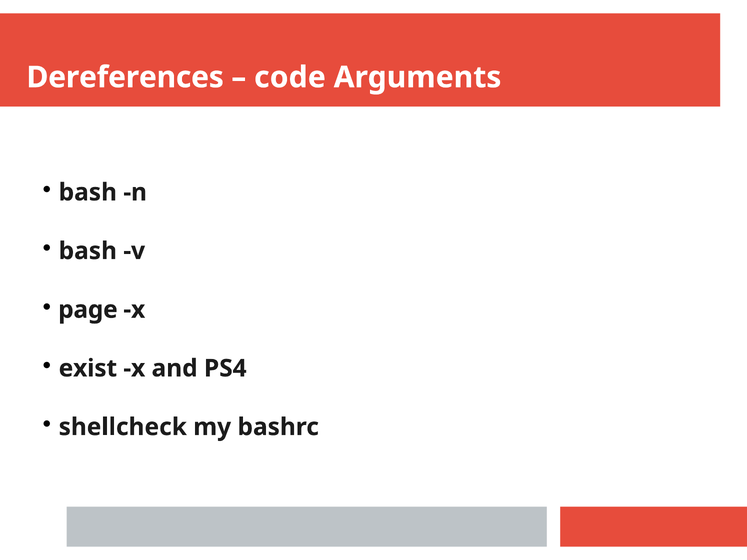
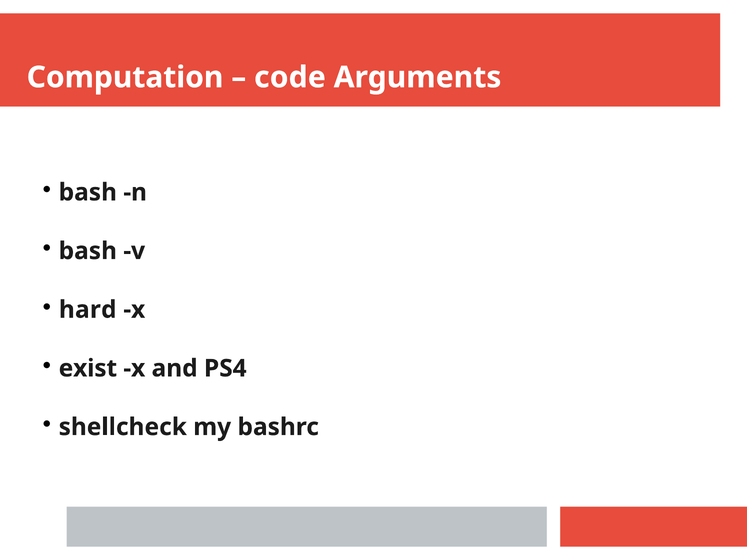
Dereferences: Dereferences -> Computation
page: page -> hard
